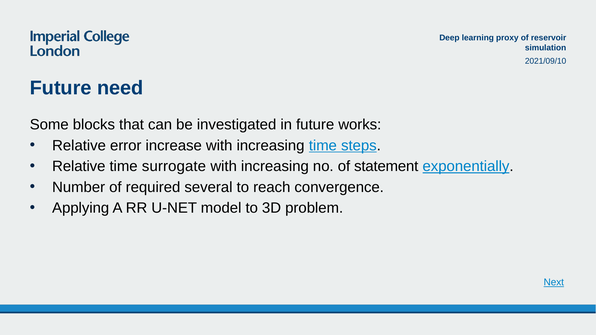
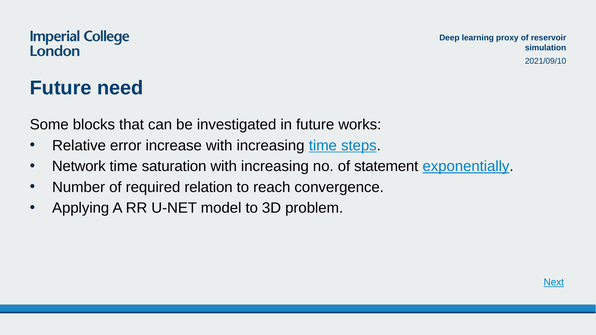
Relative at (79, 166): Relative -> Network
surrogate: surrogate -> saturation
several: several -> relation
